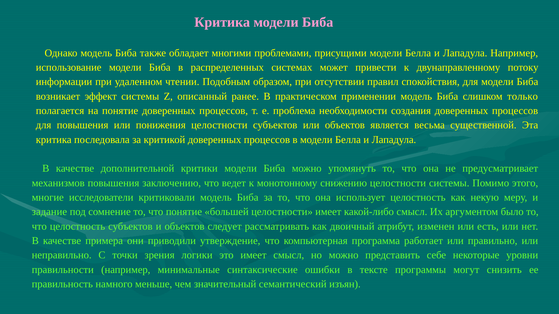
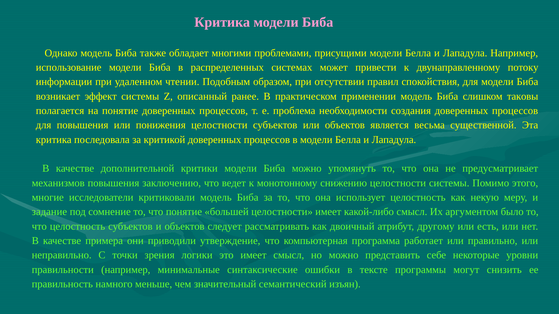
только: только -> таковы
изменен: изменен -> другому
